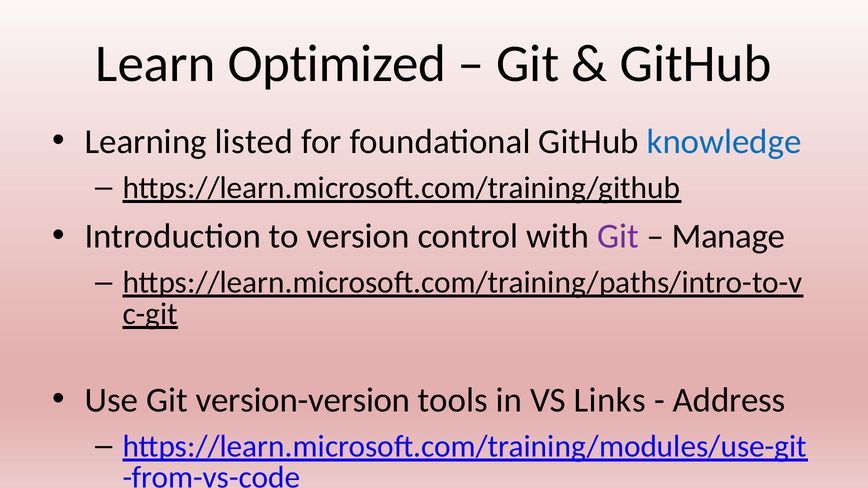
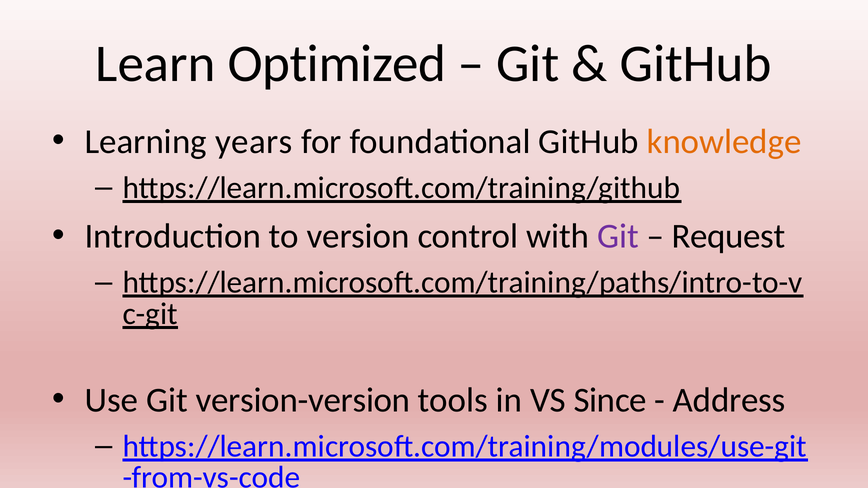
listed: listed -> years
knowledge colour: blue -> orange
Manage: Manage -> Request
Links: Links -> Since
